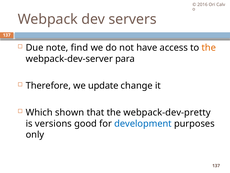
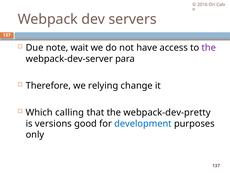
find: find -> wait
the at (209, 48) colour: orange -> purple
update: update -> relying
shown: shown -> calling
